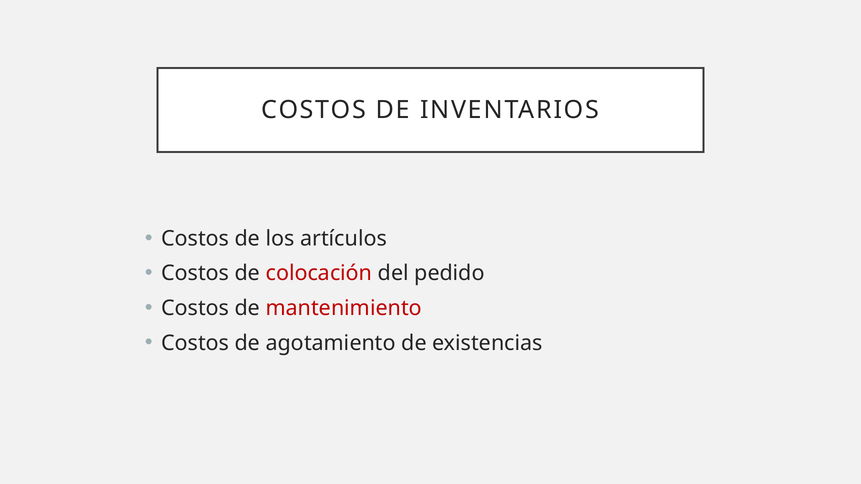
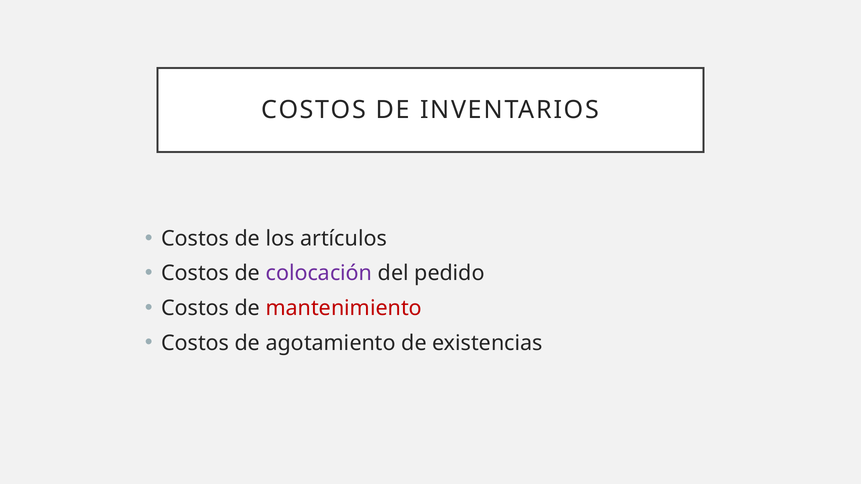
colocación colour: red -> purple
